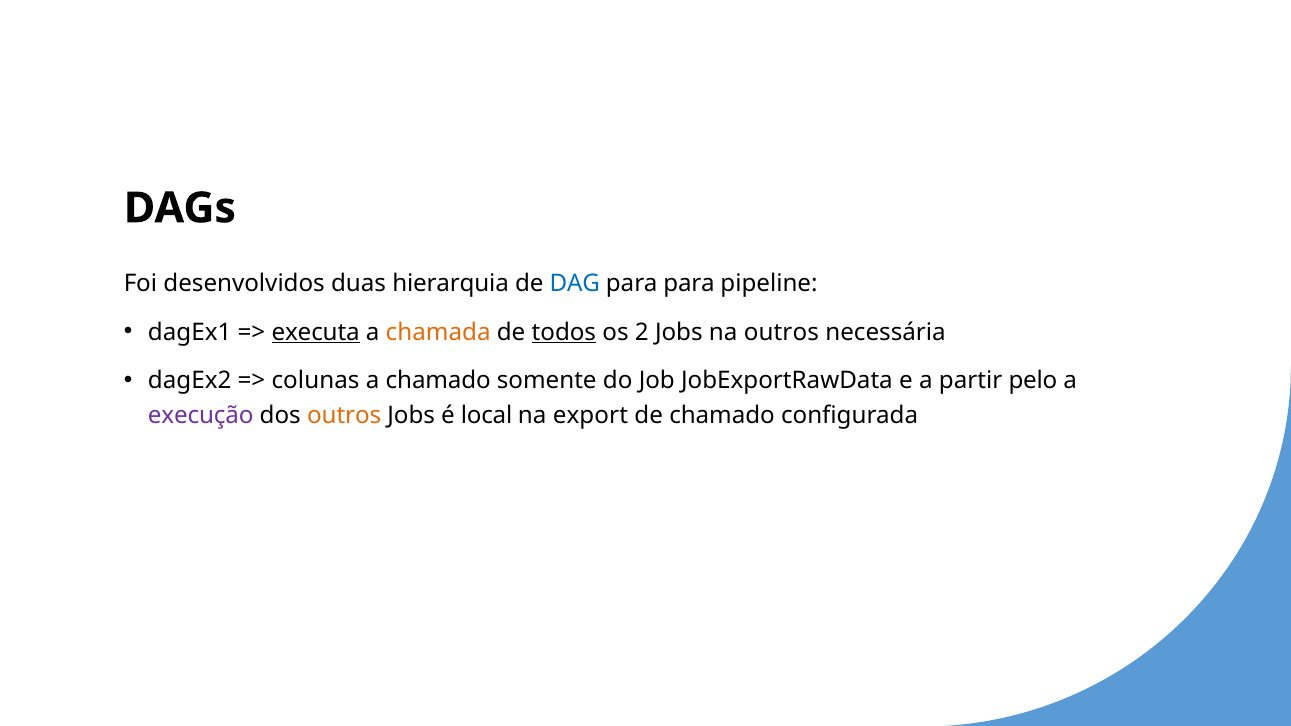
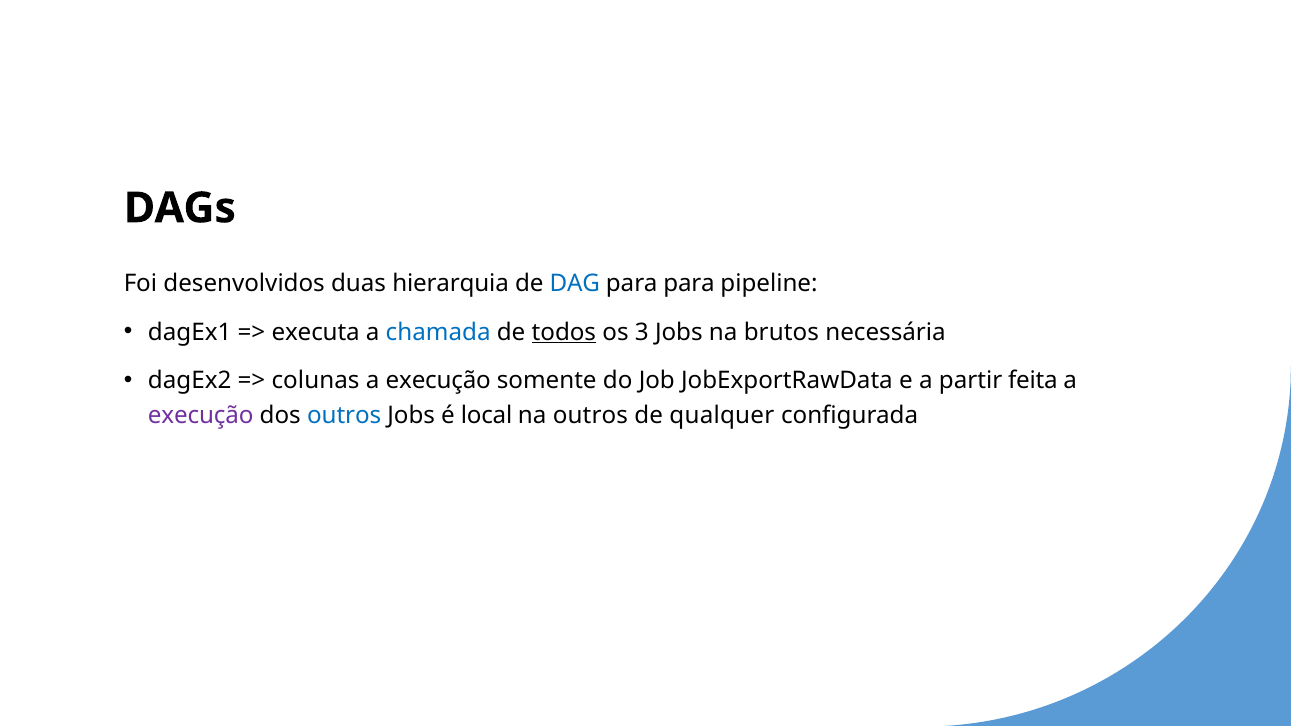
executa underline: present -> none
chamada colour: orange -> blue
2: 2 -> 3
na outros: outros -> brutos
chamado at (438, 380): chamado -> execução
pelo: pelo -> feita
outros at (344, 415) colour: orange -> blue
na export: export -> outros
de chamado: chamado -> qualquer
